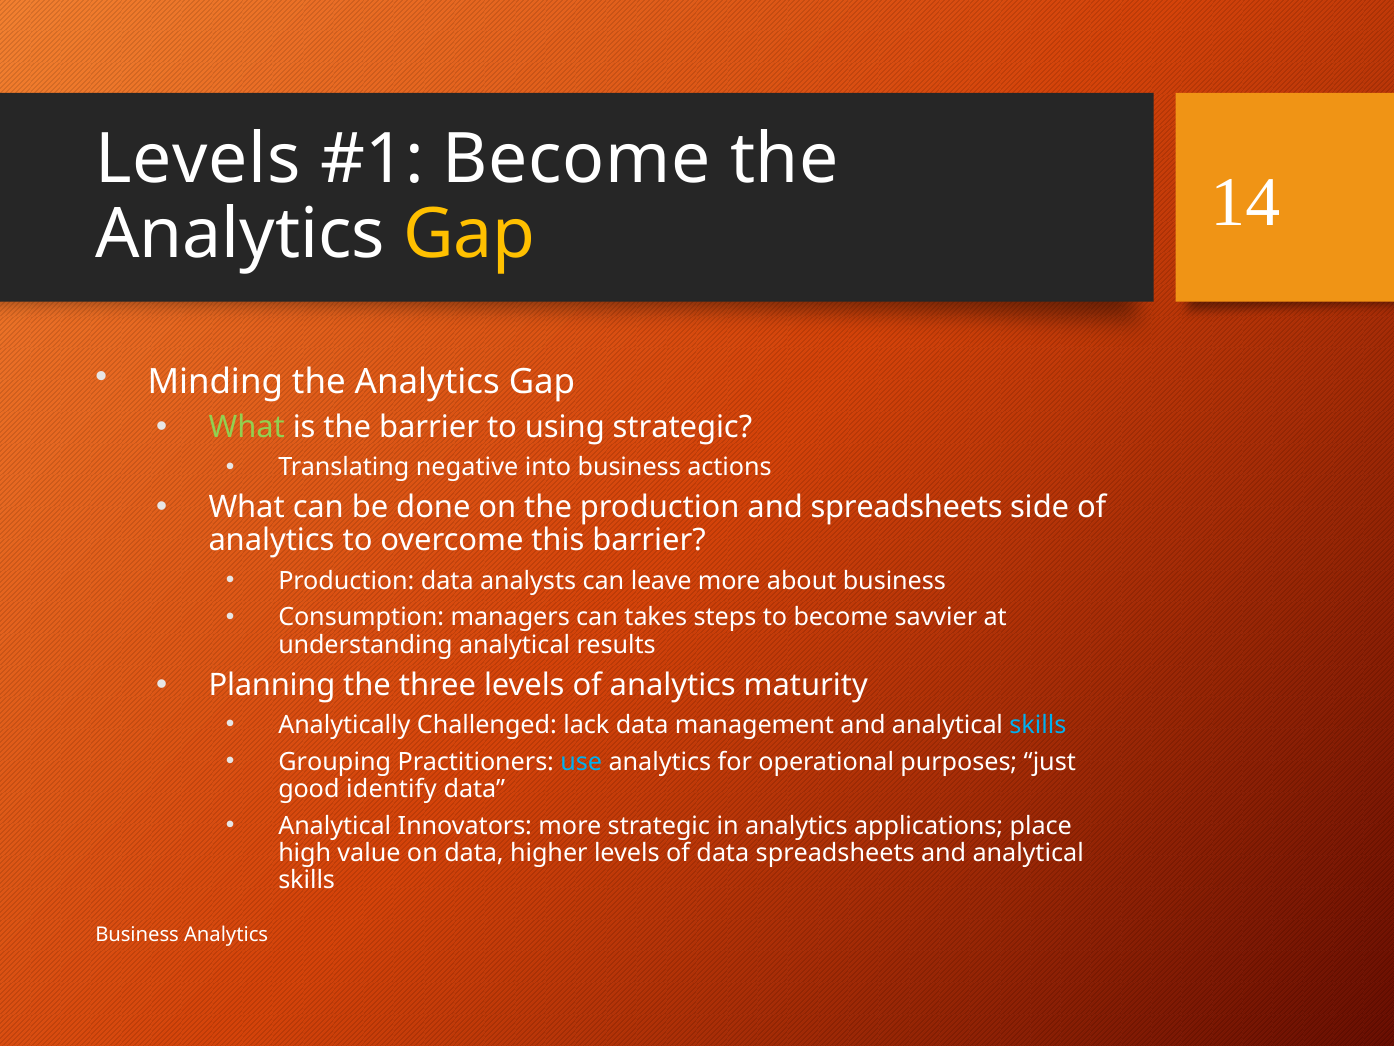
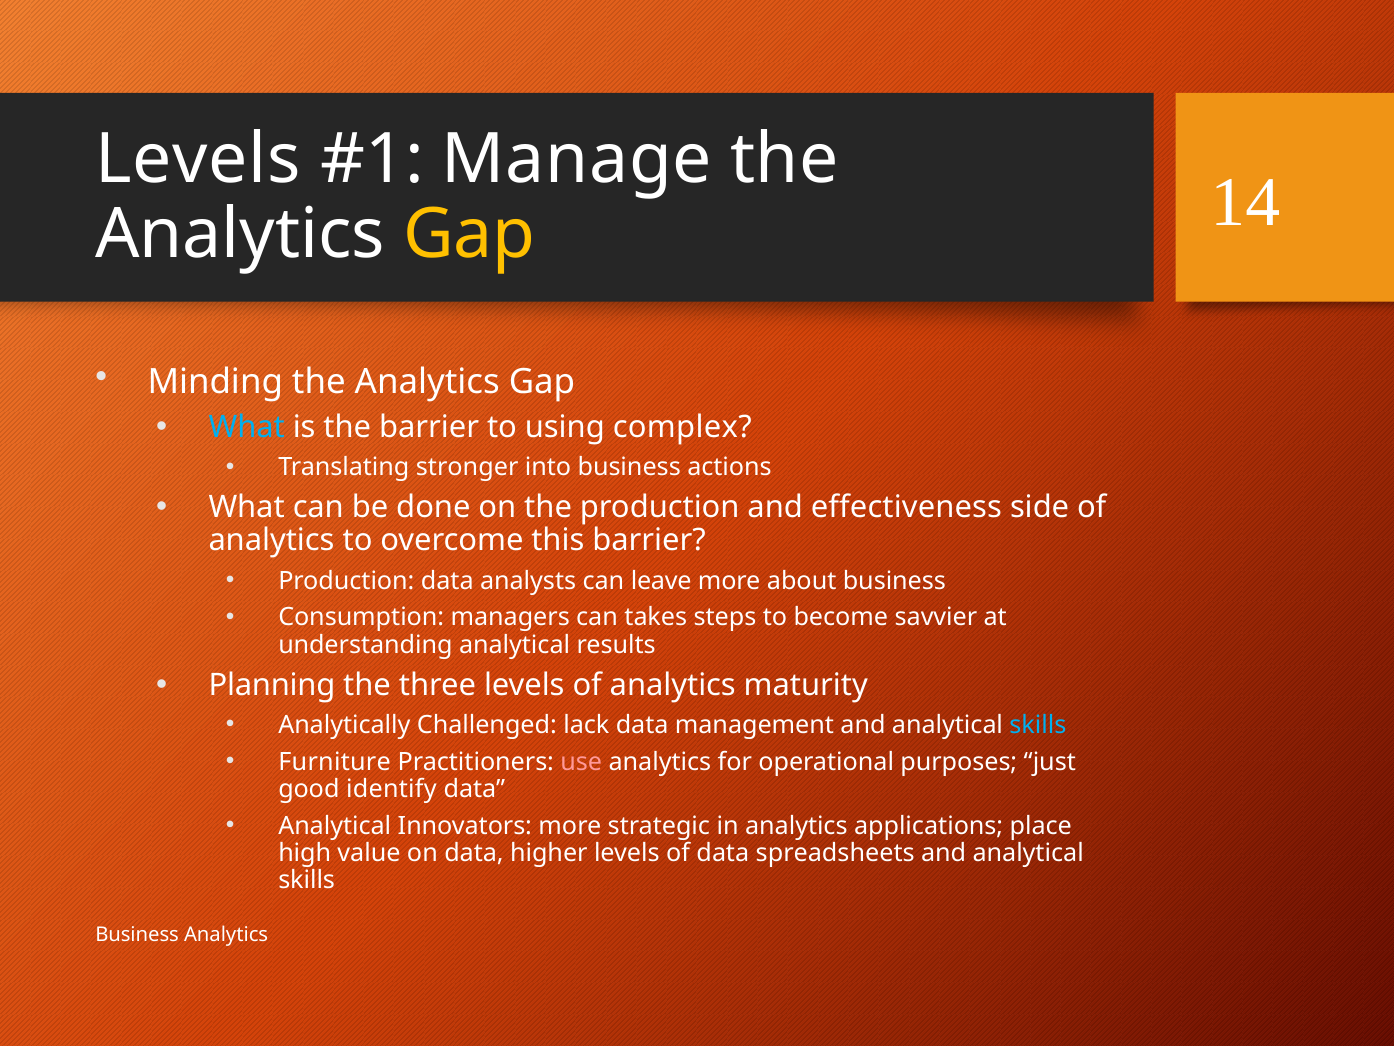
Become at (577, 159): Become -> Manage
What at (247, 427) colour: light green -> light blue
using strategic: strategic -> complex
negative: negative -> stronger
and spreadsheets: spreadsheets -> effectiveness
Grouping: Grouping -> Furniture
use colour: light blue -> pink
